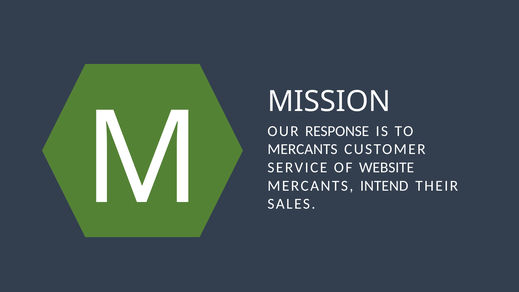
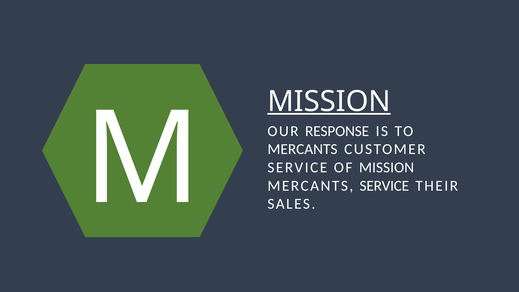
MISSION at (329, 101) underline: none -> present
OF WEBSITE: WEBSITE -> MISSION
MERCANTS INTEND: INTEND -> SERVICE
